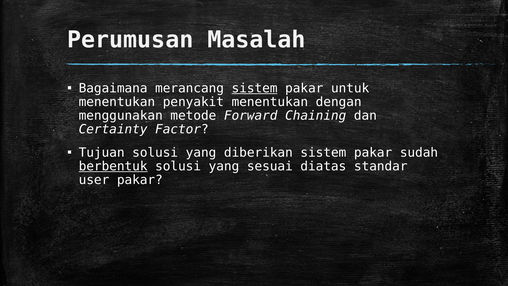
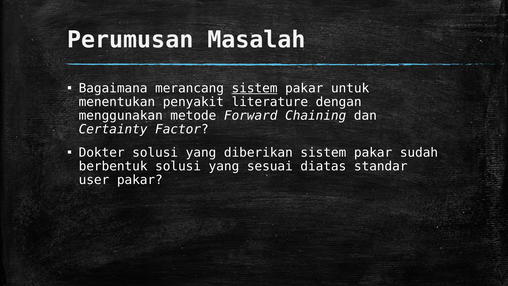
penyakit menentukan: menentukan -> literature
Tujuan: Tujuan -> Dokter
berbentuk underline: present -> none
